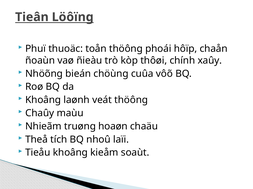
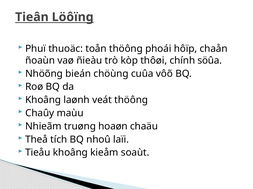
xaûy: xaûy -> söûa
